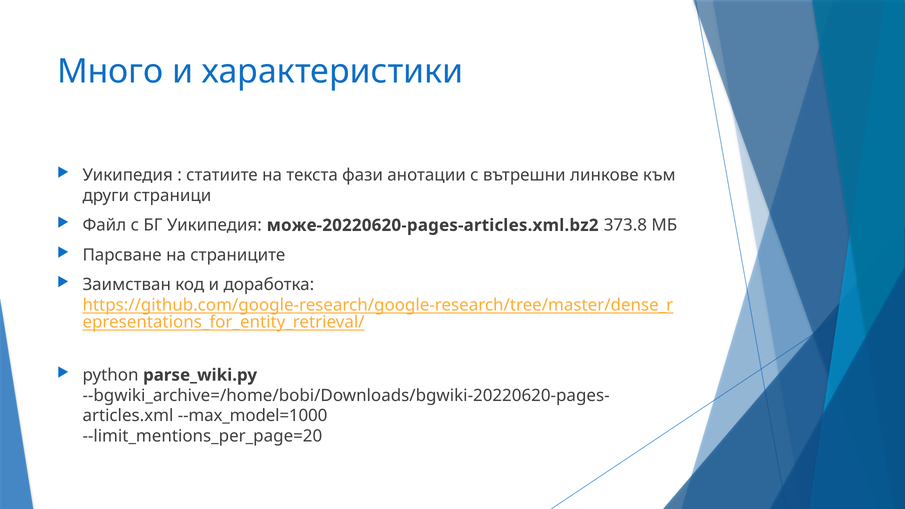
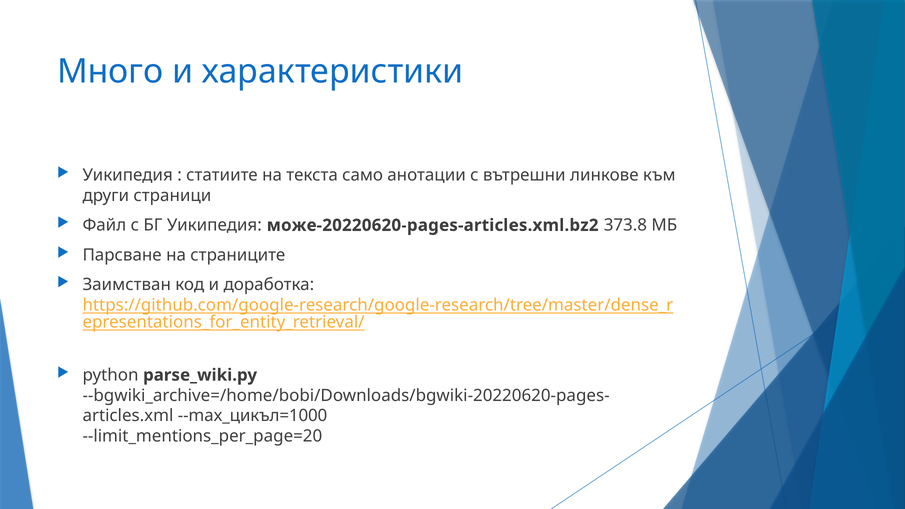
фази: фази -> само
--max_model=1000: --max_model=1000 -> --max_цикъл=1000
